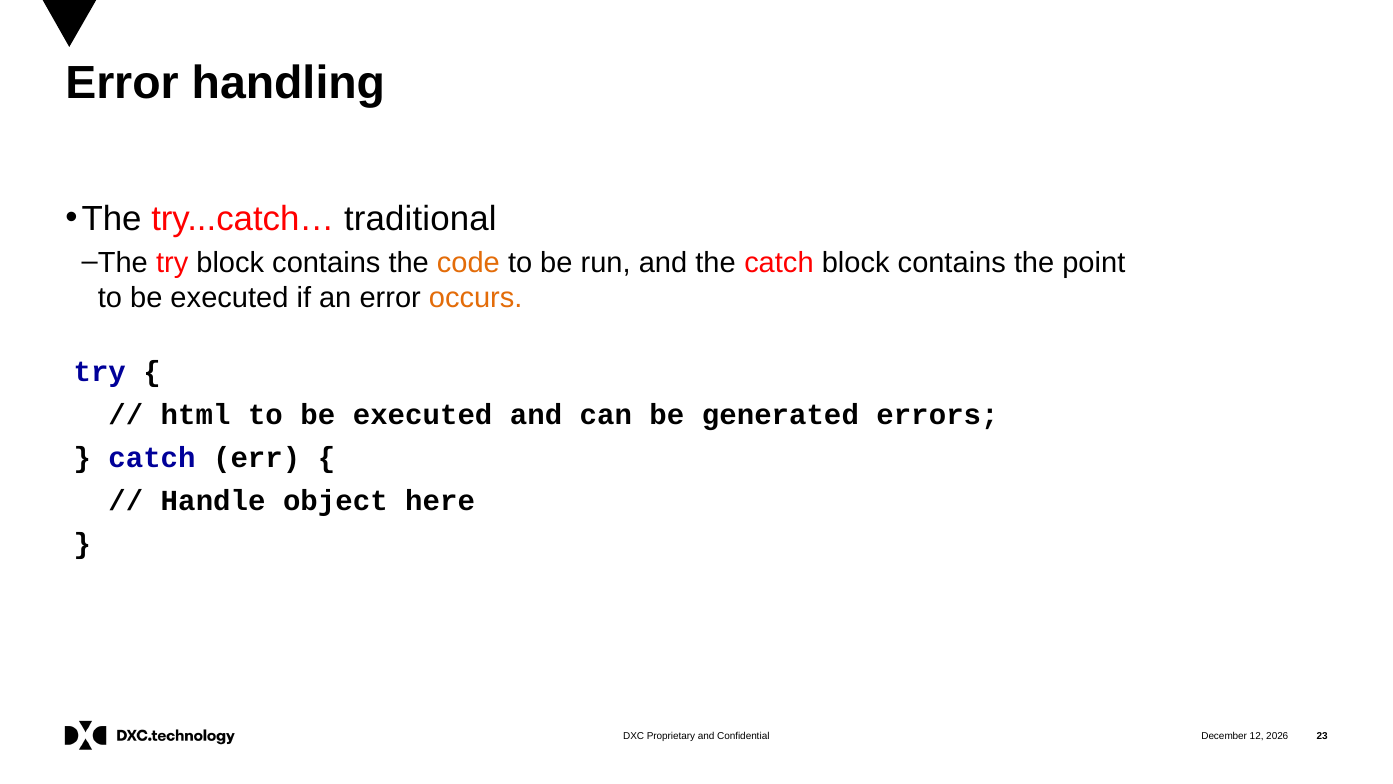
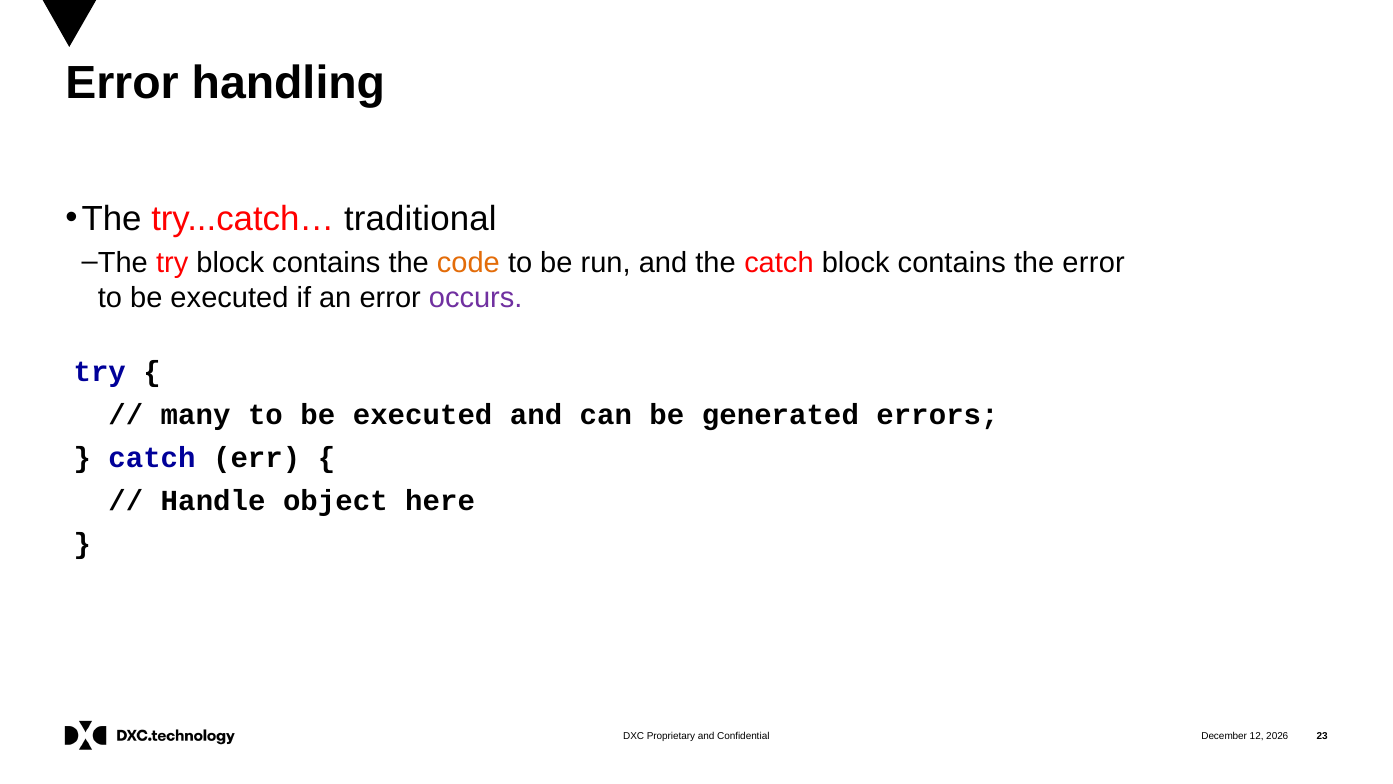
the point: point -> error
occurs colour: orange -> purple
html: html -> many
